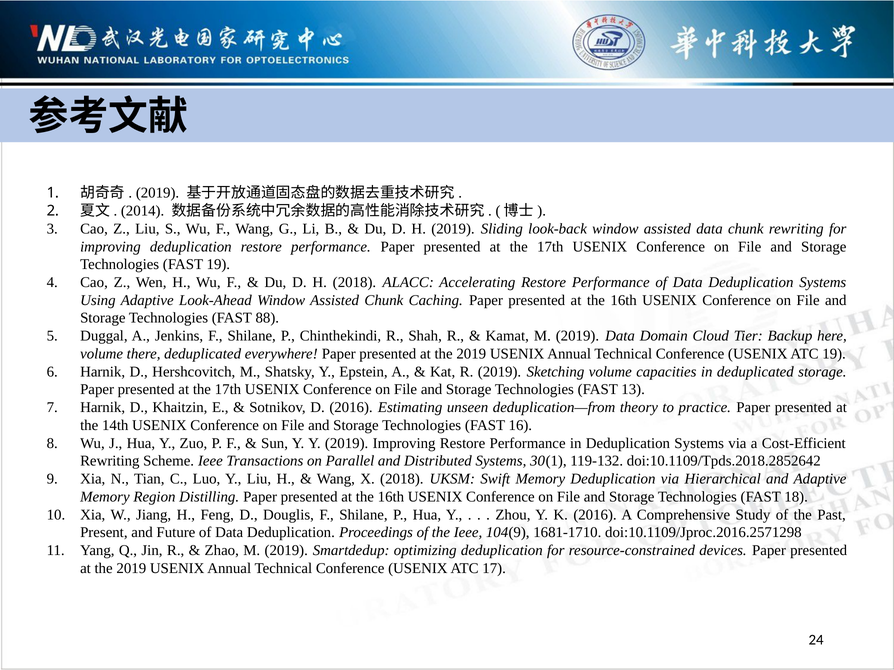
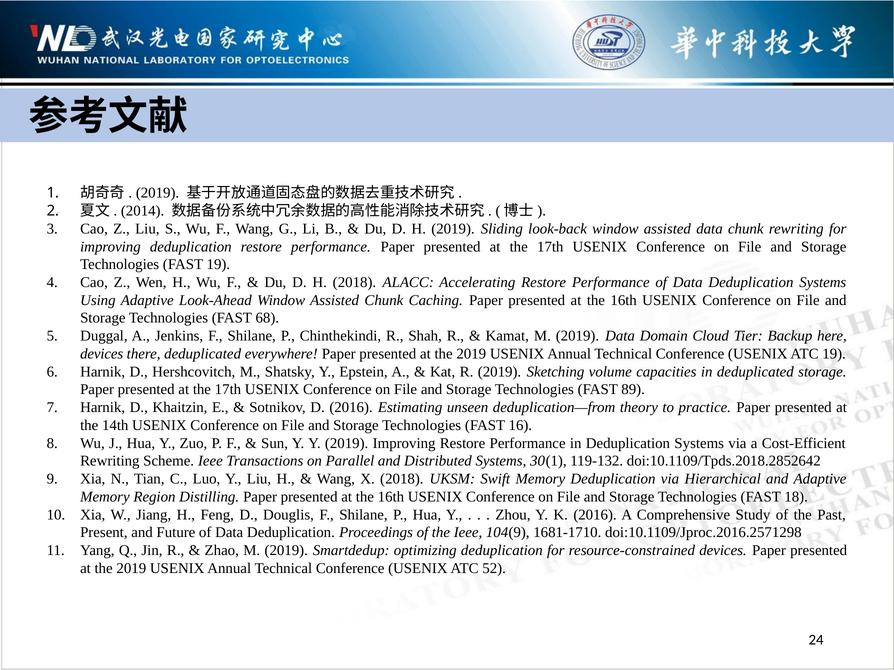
88: 88 -> 68
volume at (102, 354): volume -> devices
13: 13 -> 89
17: 17 -> 52
